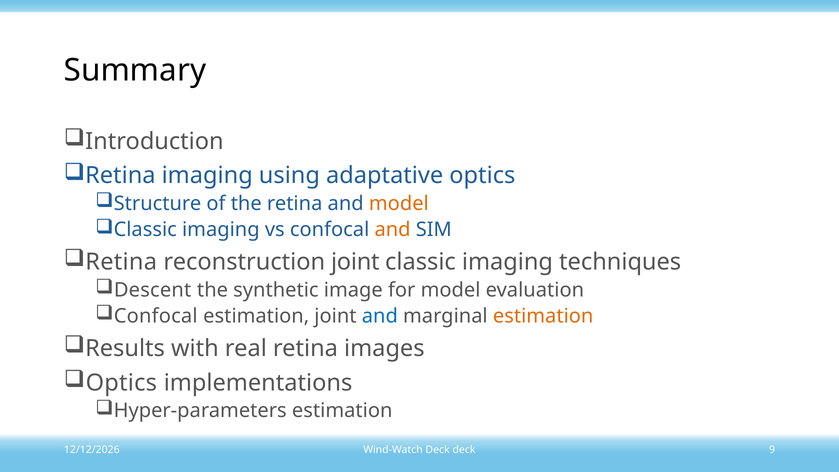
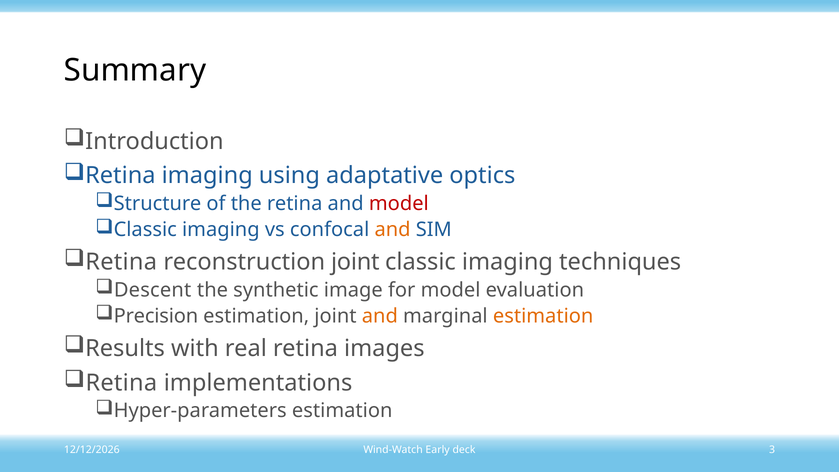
model at (399, 204) colour: orange -> red
Confocal at (156, 316): Confocal -> Precision
and at (380, 316) colour: blue -> orange
Optics at (121, 383): Optics -> Retina
Wind-Watch Deck: Deck -> Early
9: 9 -> 3
